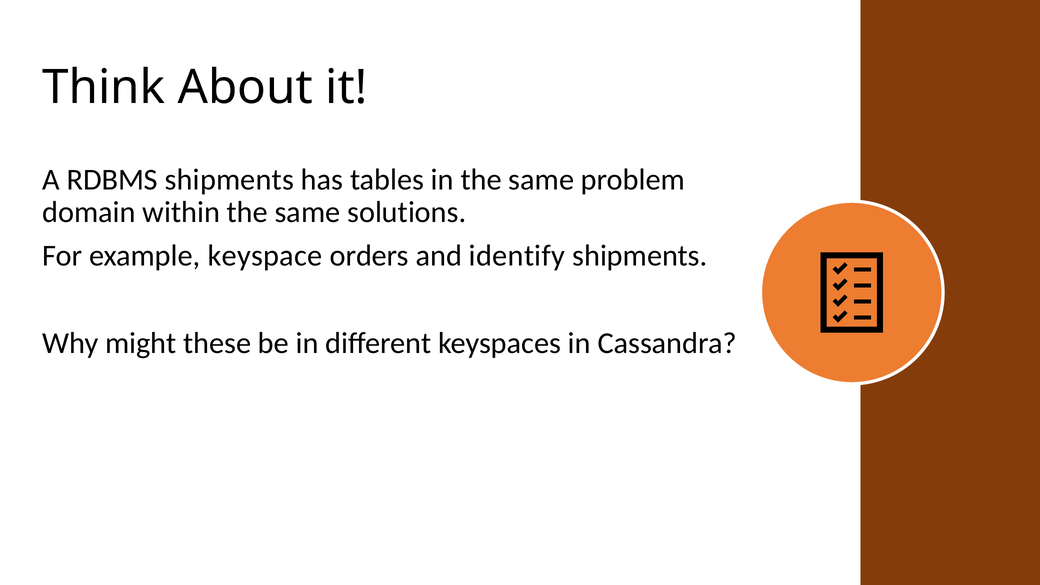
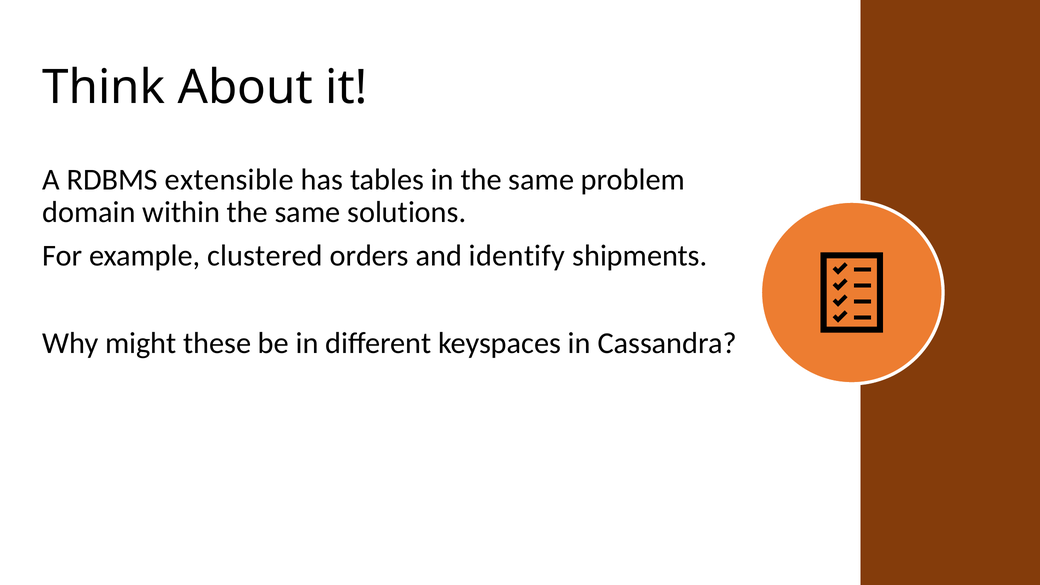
RDBMS shipments: shipments -> extensible
keyspace: keyspace -> clustered
